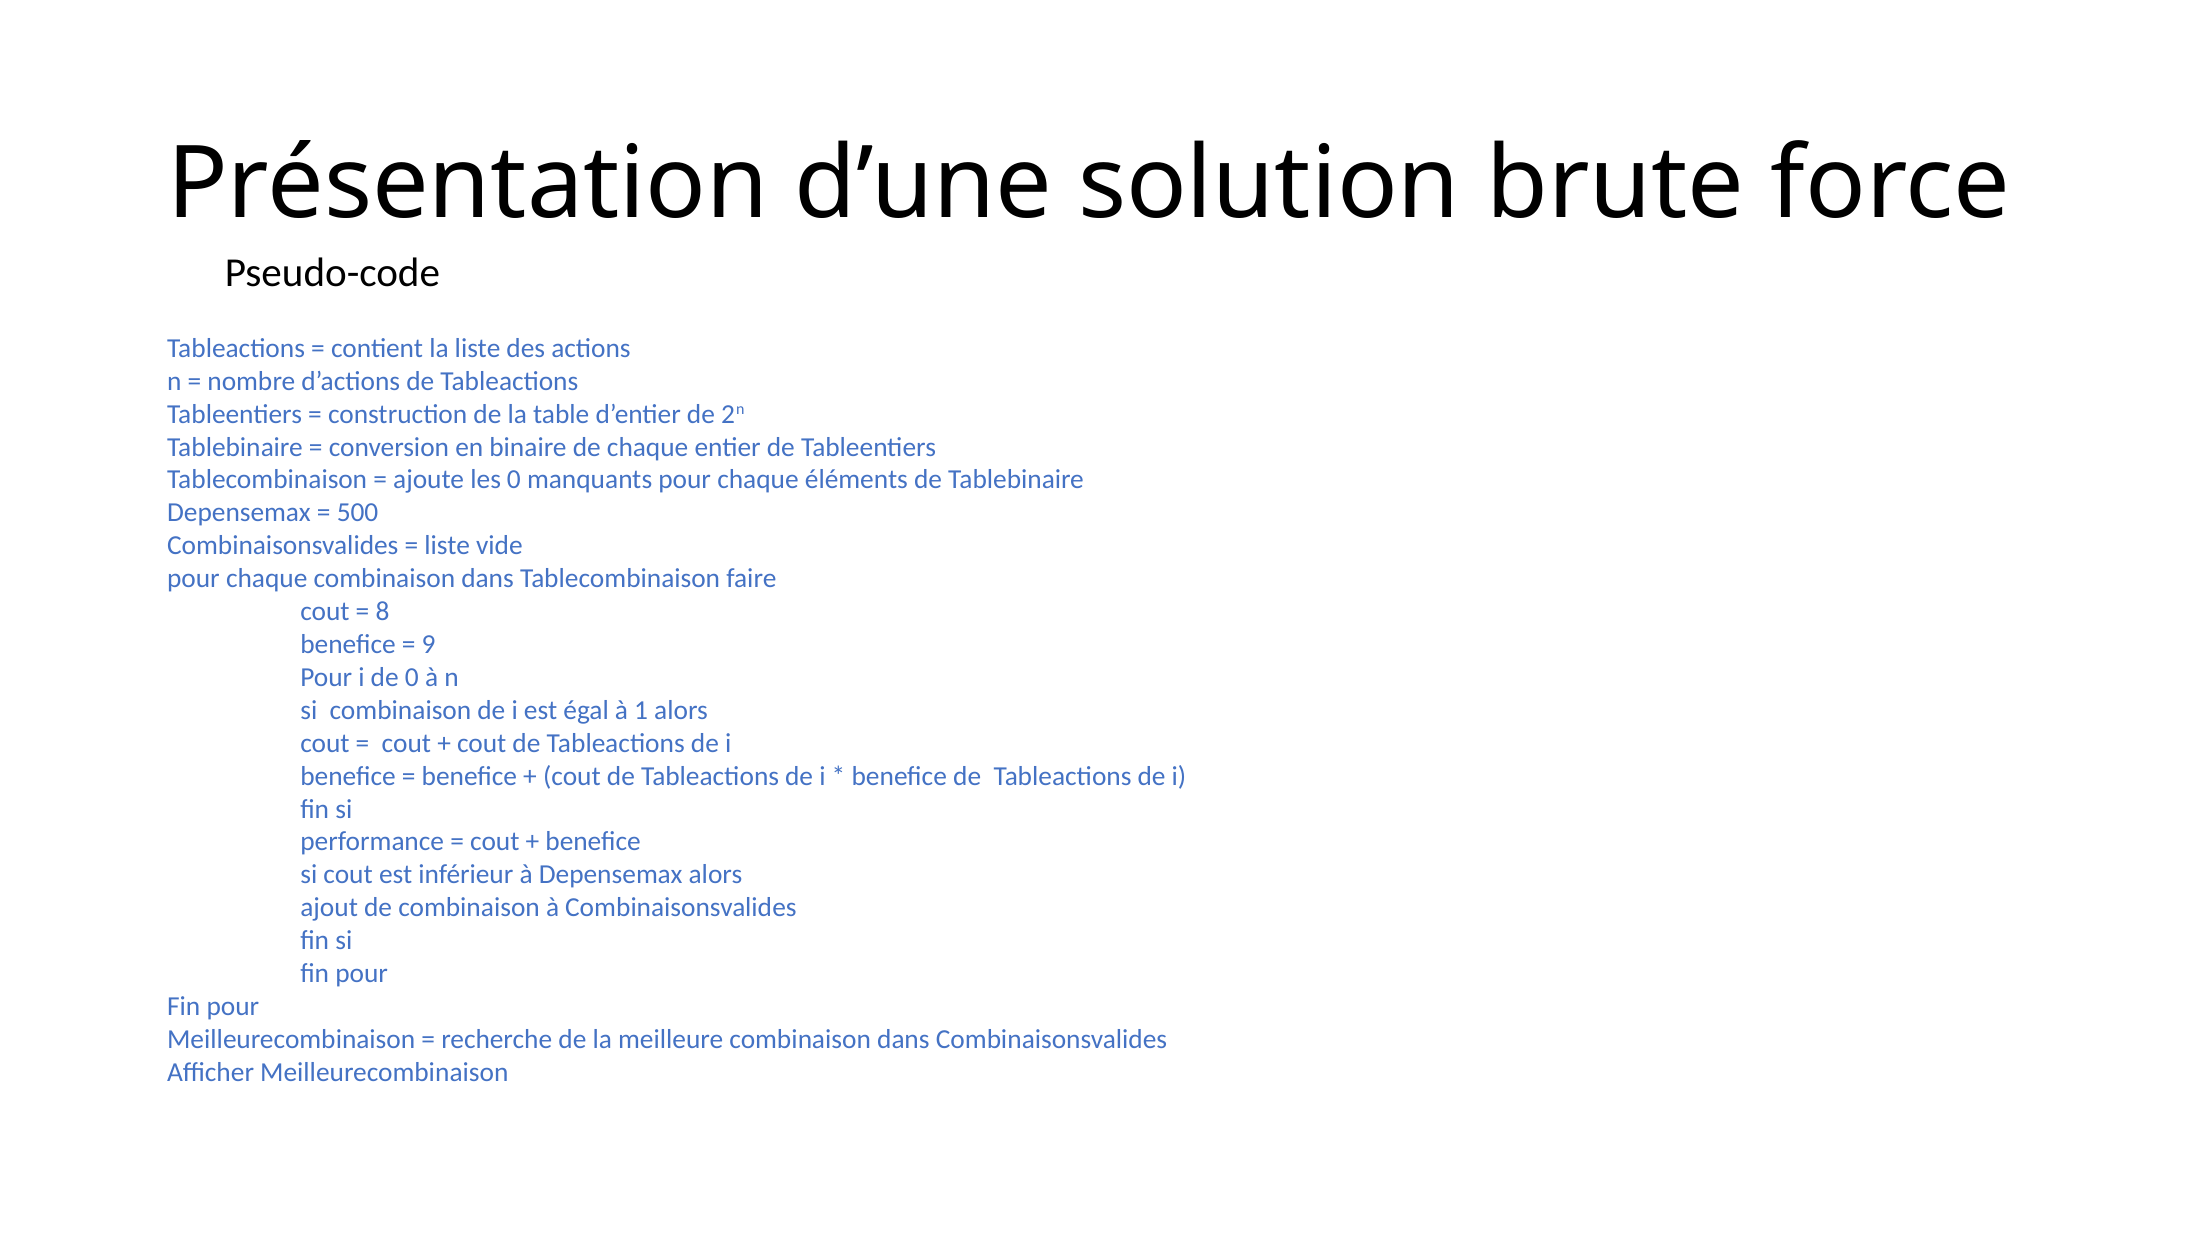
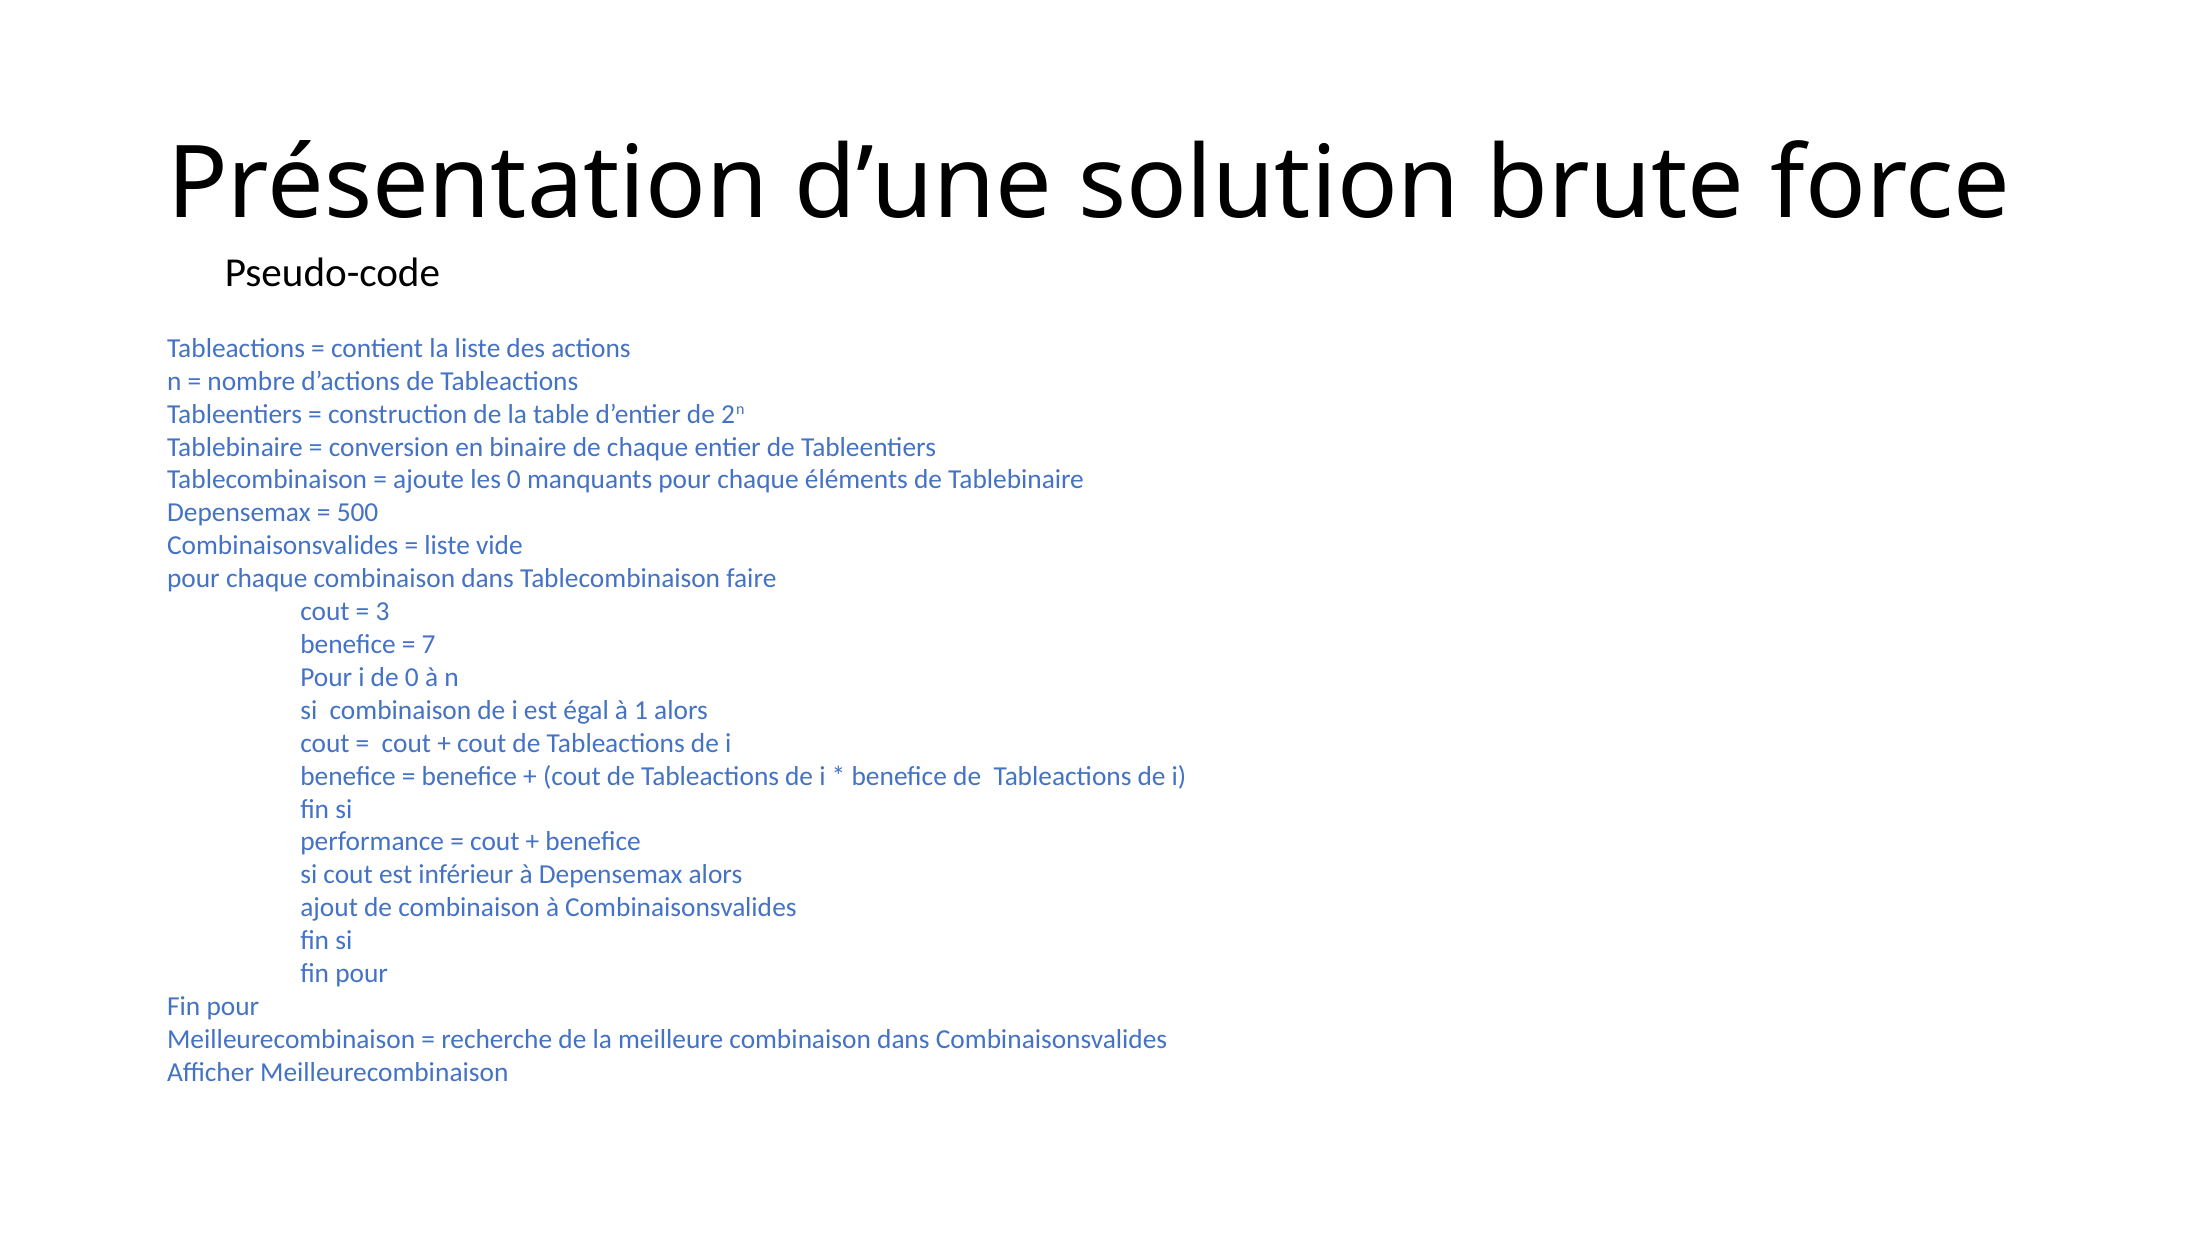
8: 8 -> 3
9: 9 -> 7
